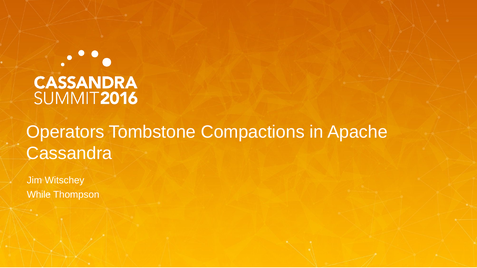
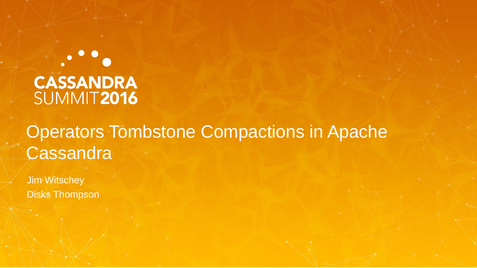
While: While -> Disks
